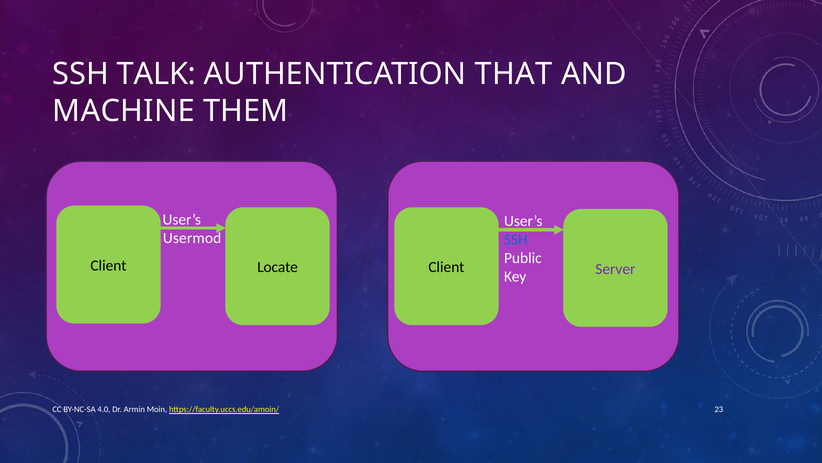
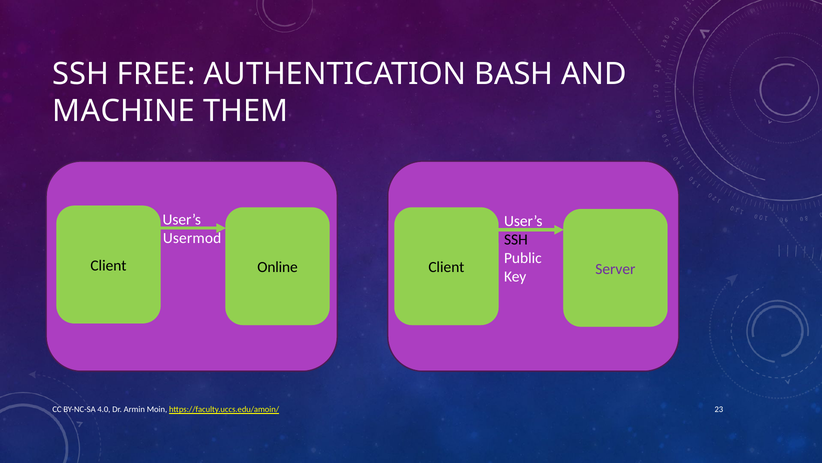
TALK: TALK -> FREE
THAT: THAT -> BASH
SSH at (516, 239) colour: blue -> black
Locate: Locate -> Online
